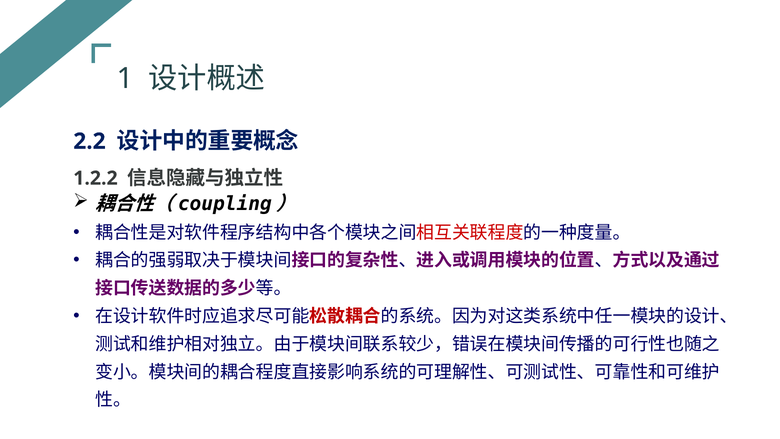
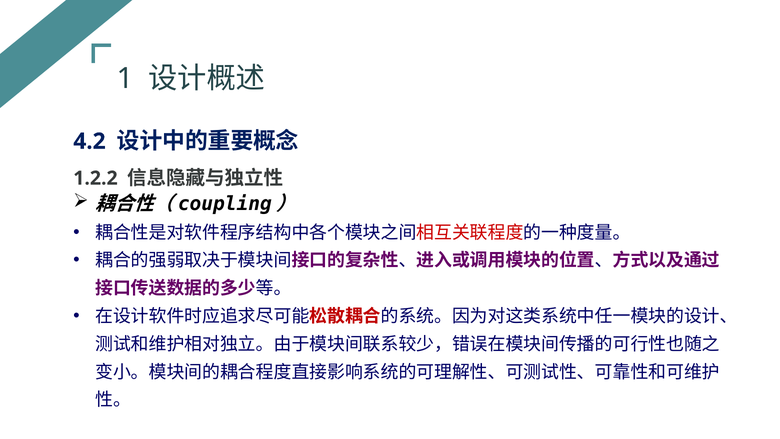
2.2: 2.2 -> 4.2
